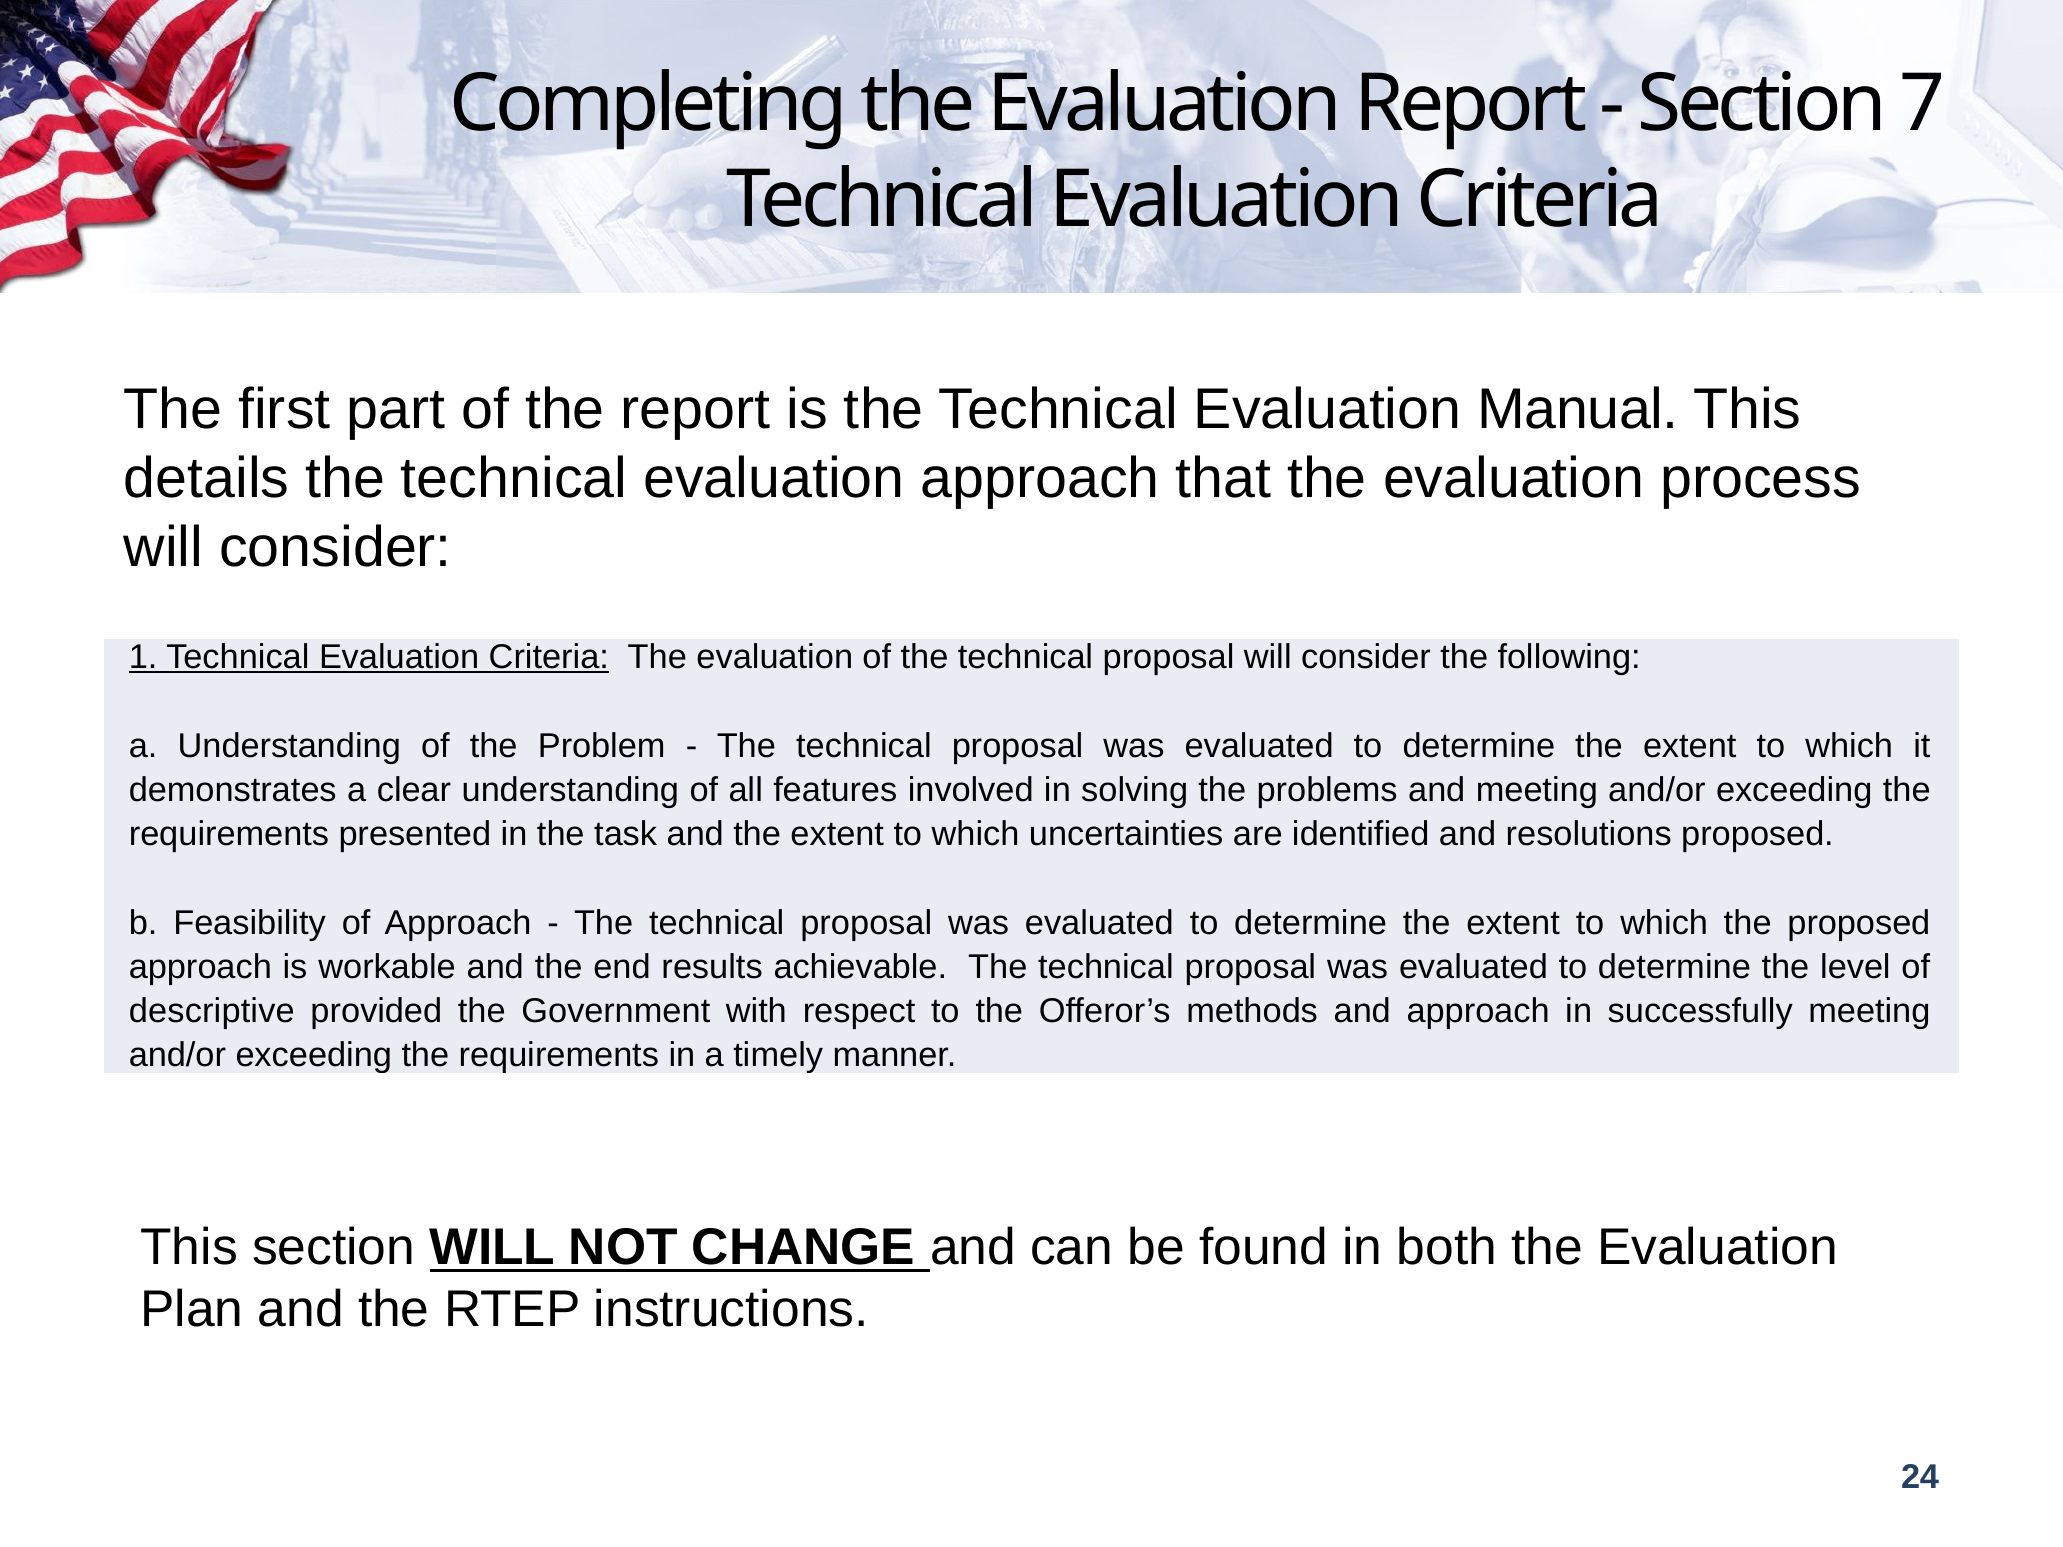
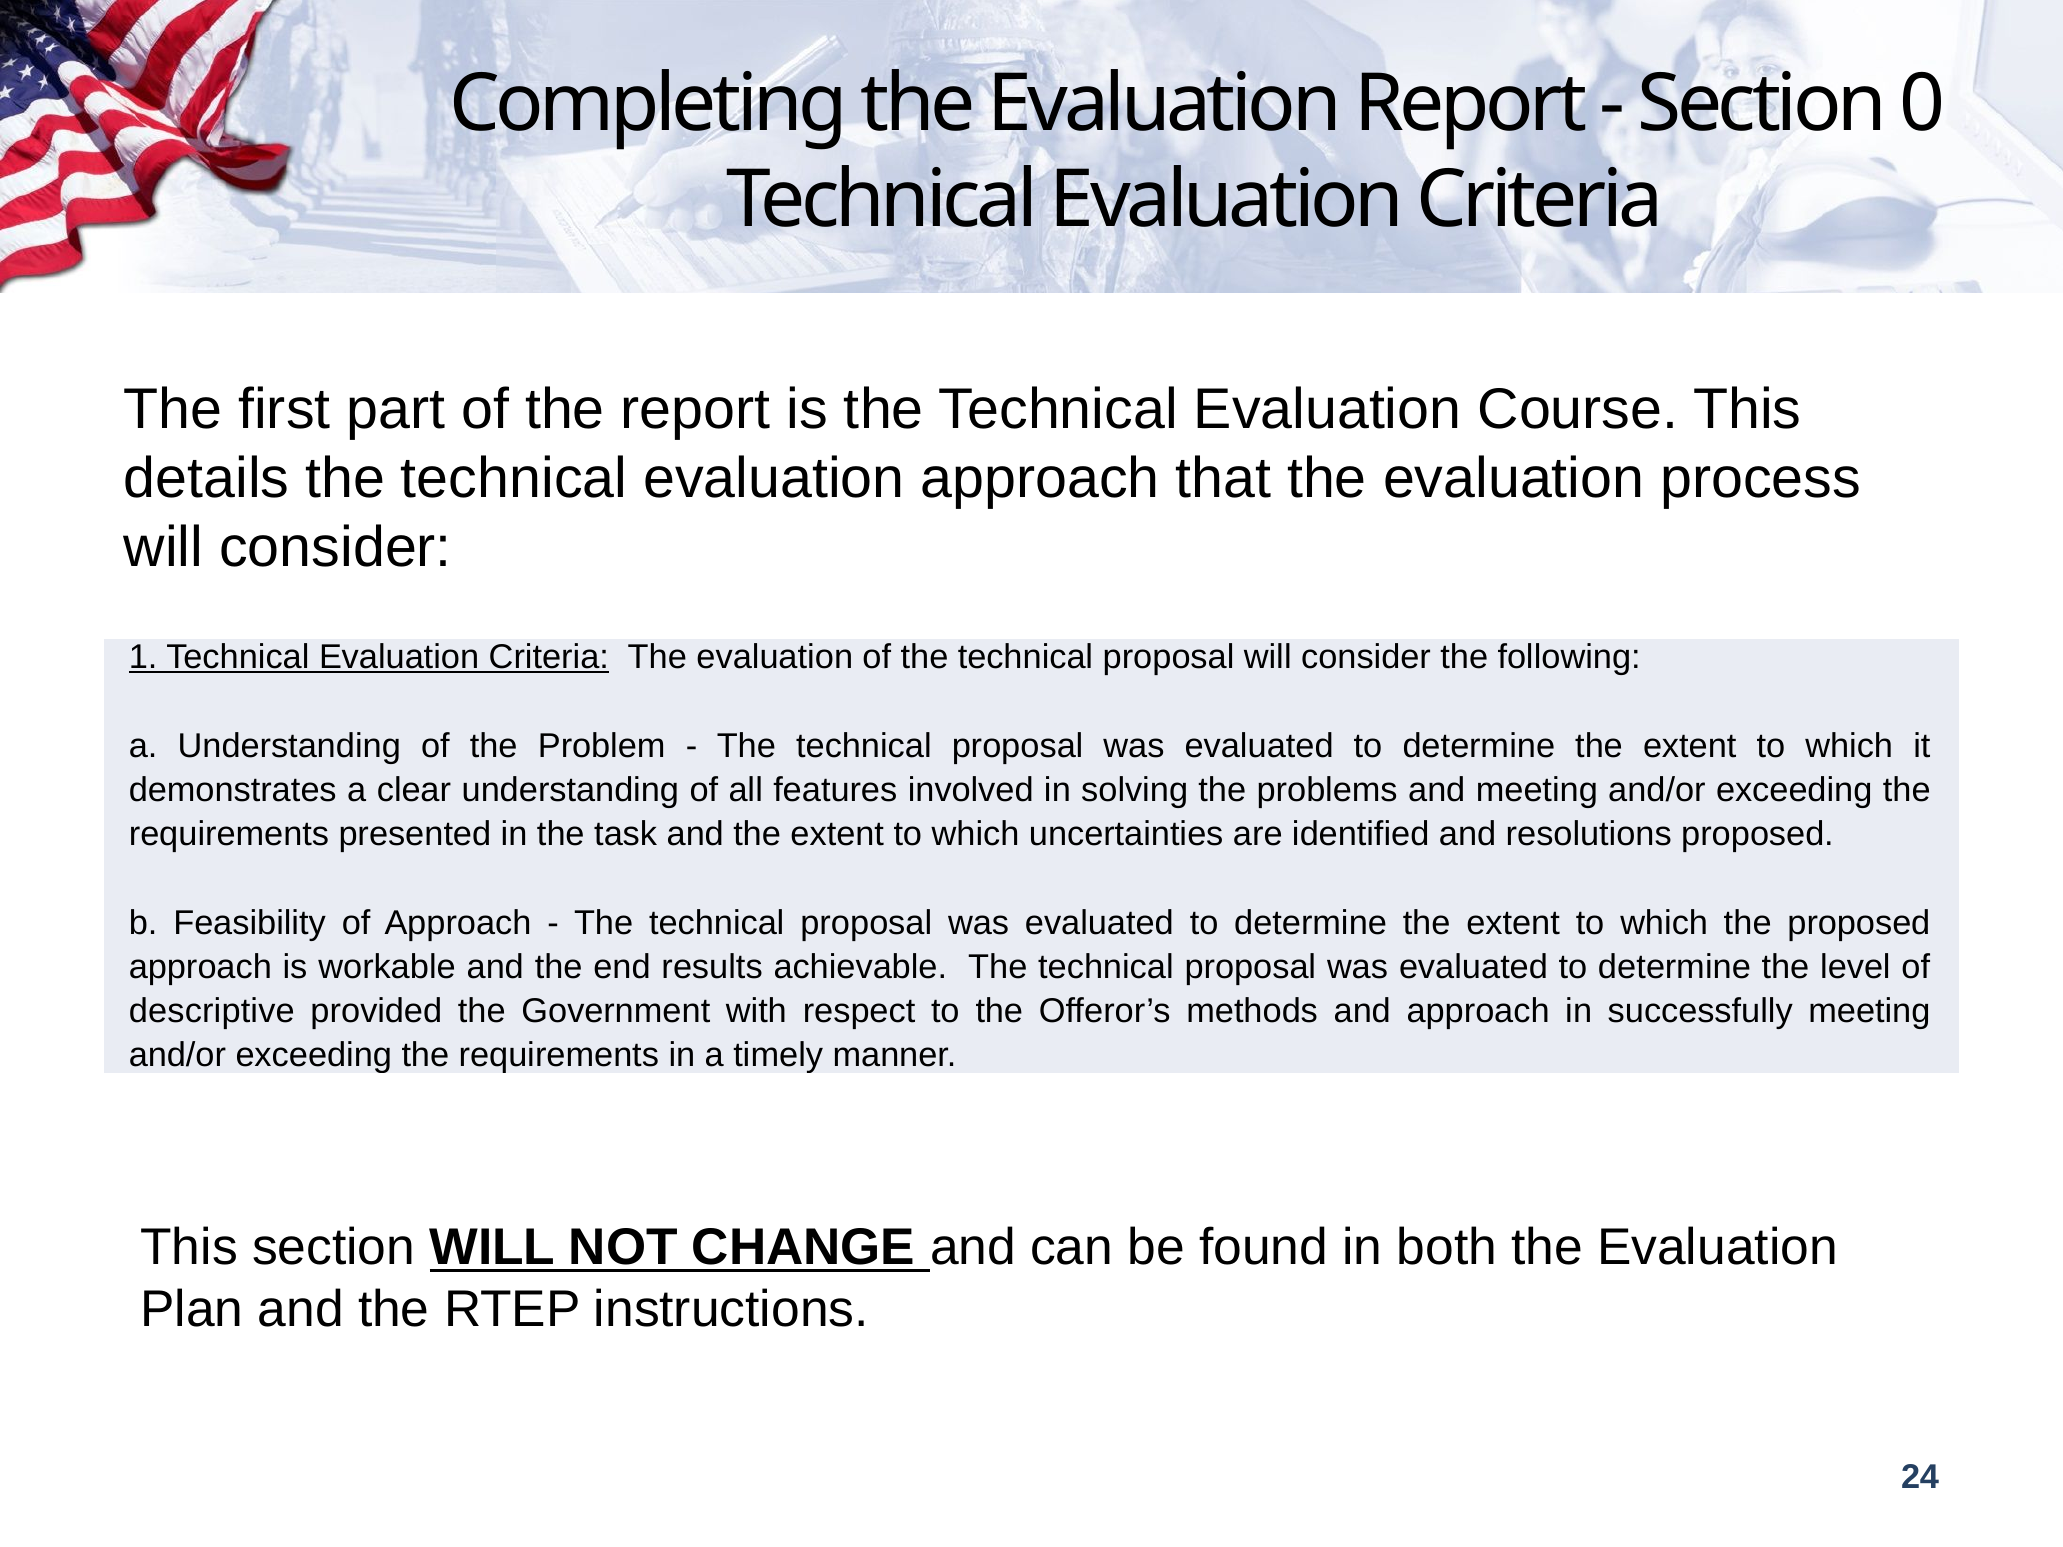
7: 7 -> 0
Manual: Manual -> Course
